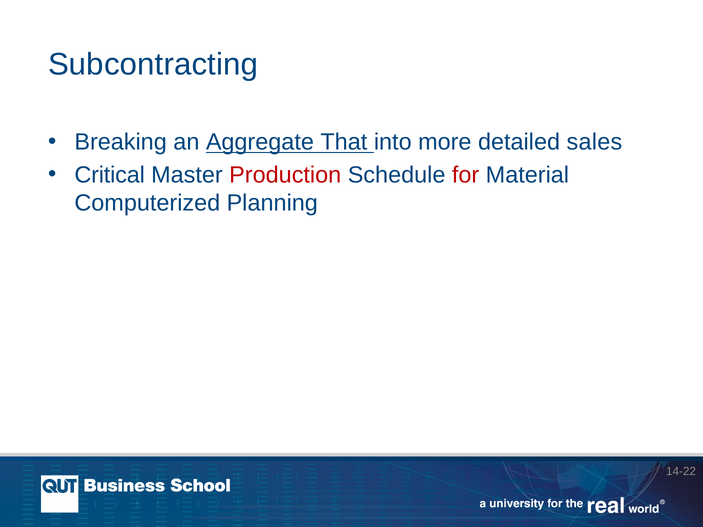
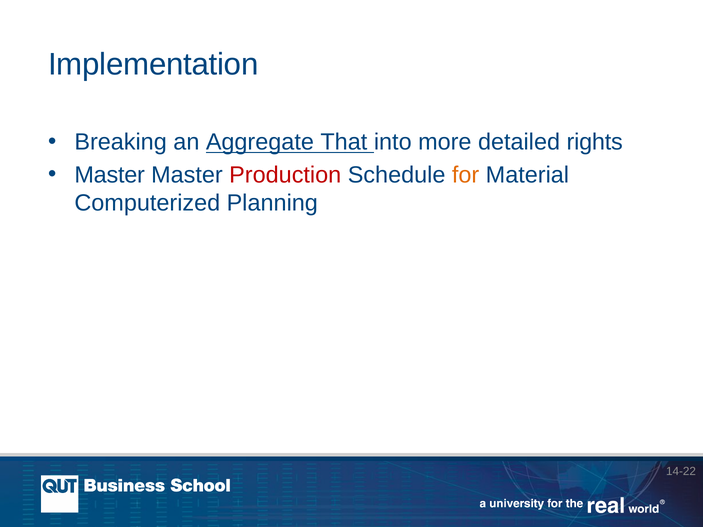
Subcontracting: Subcontracting -> Implementation
sales: sales -> rights
Critical at (110, 175): Critical -> Master
for colour: red -> orange
